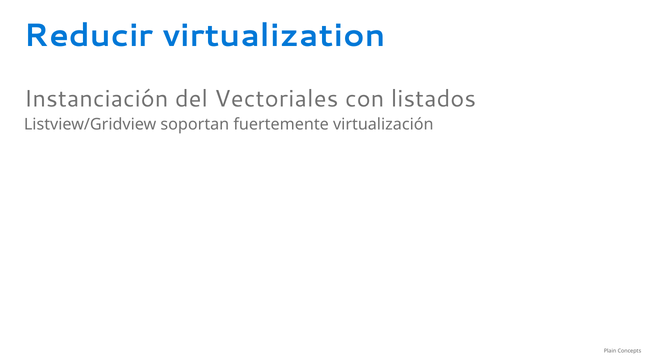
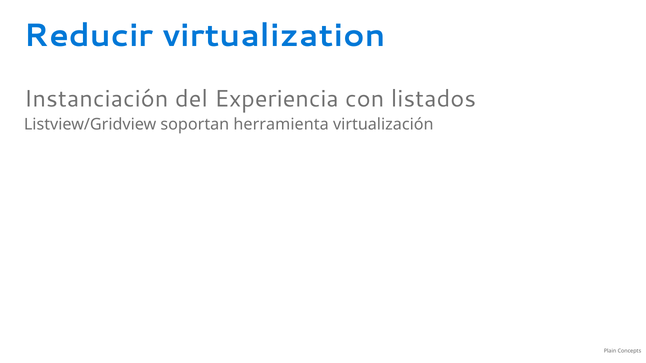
Vectoriales: Vectoriales -> Experiencia
fuertemente: fuertemente -> herramienta
